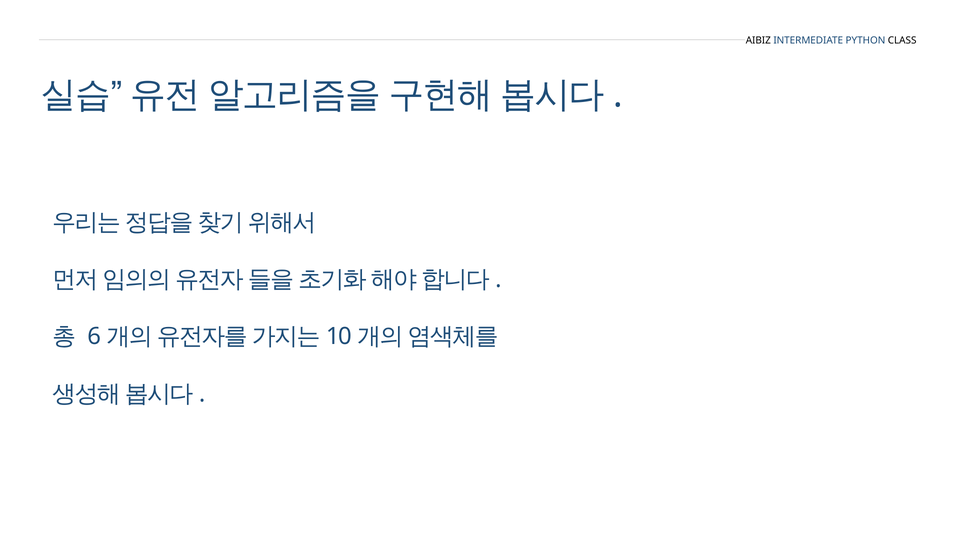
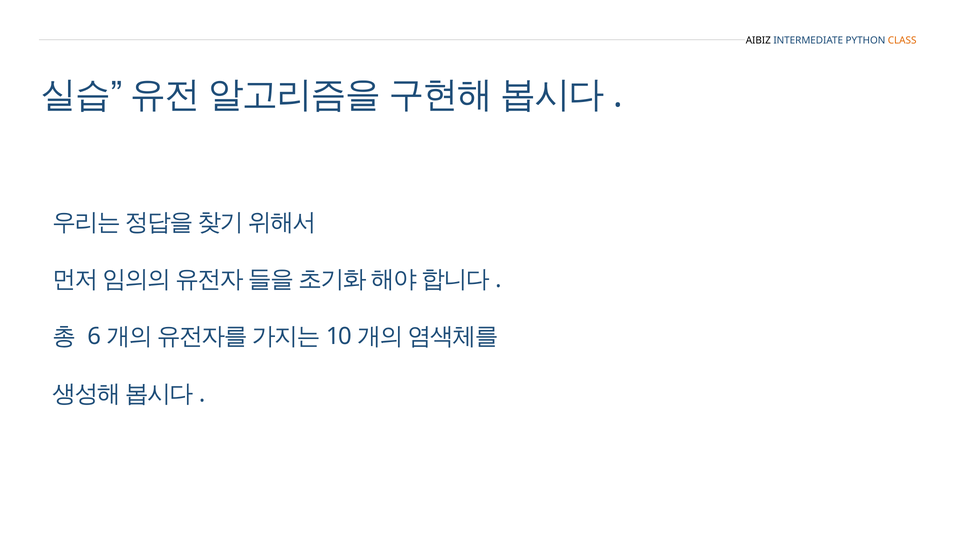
CLASS colour: black -> orange
